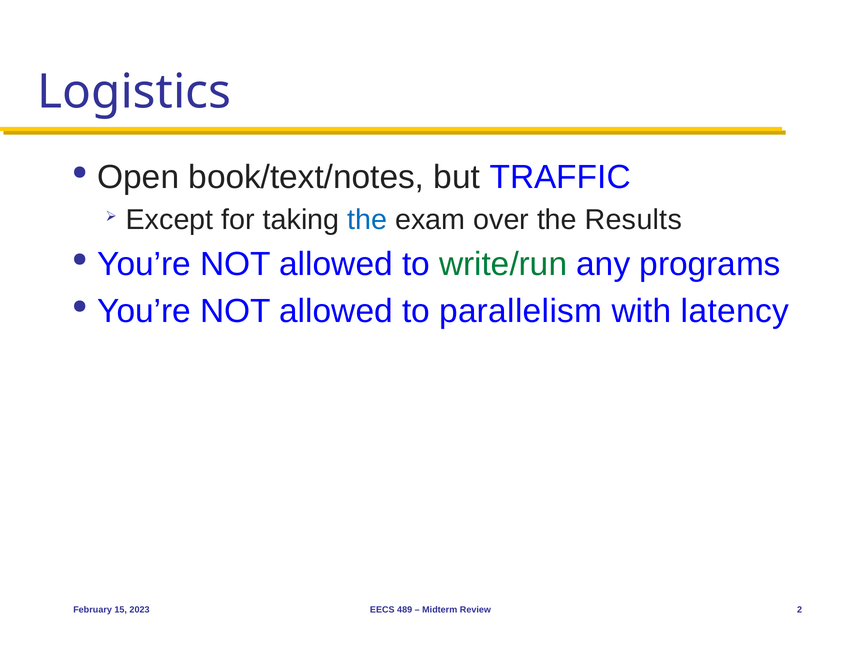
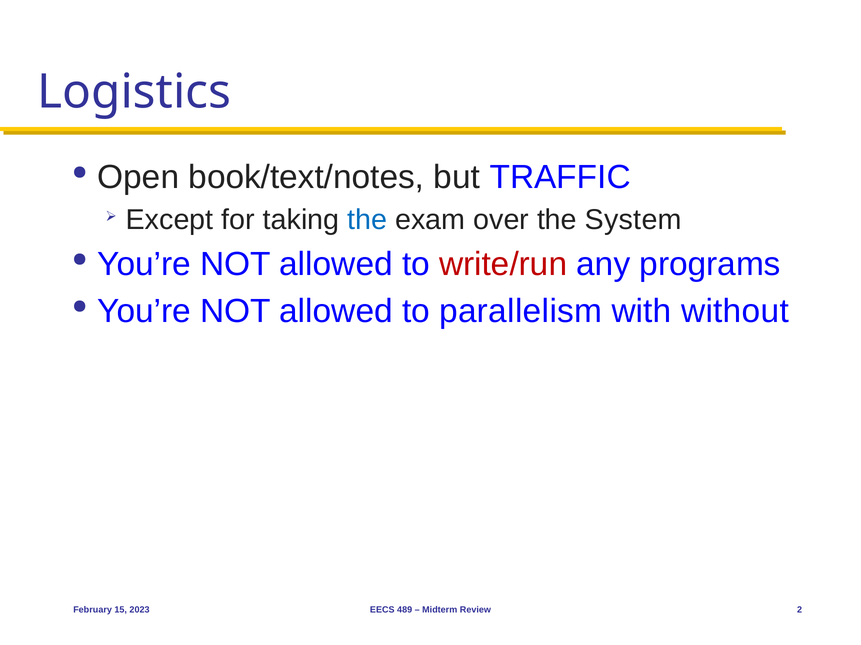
Results: Results -> System
write/run colour: green -> red
latency: latency -> without
